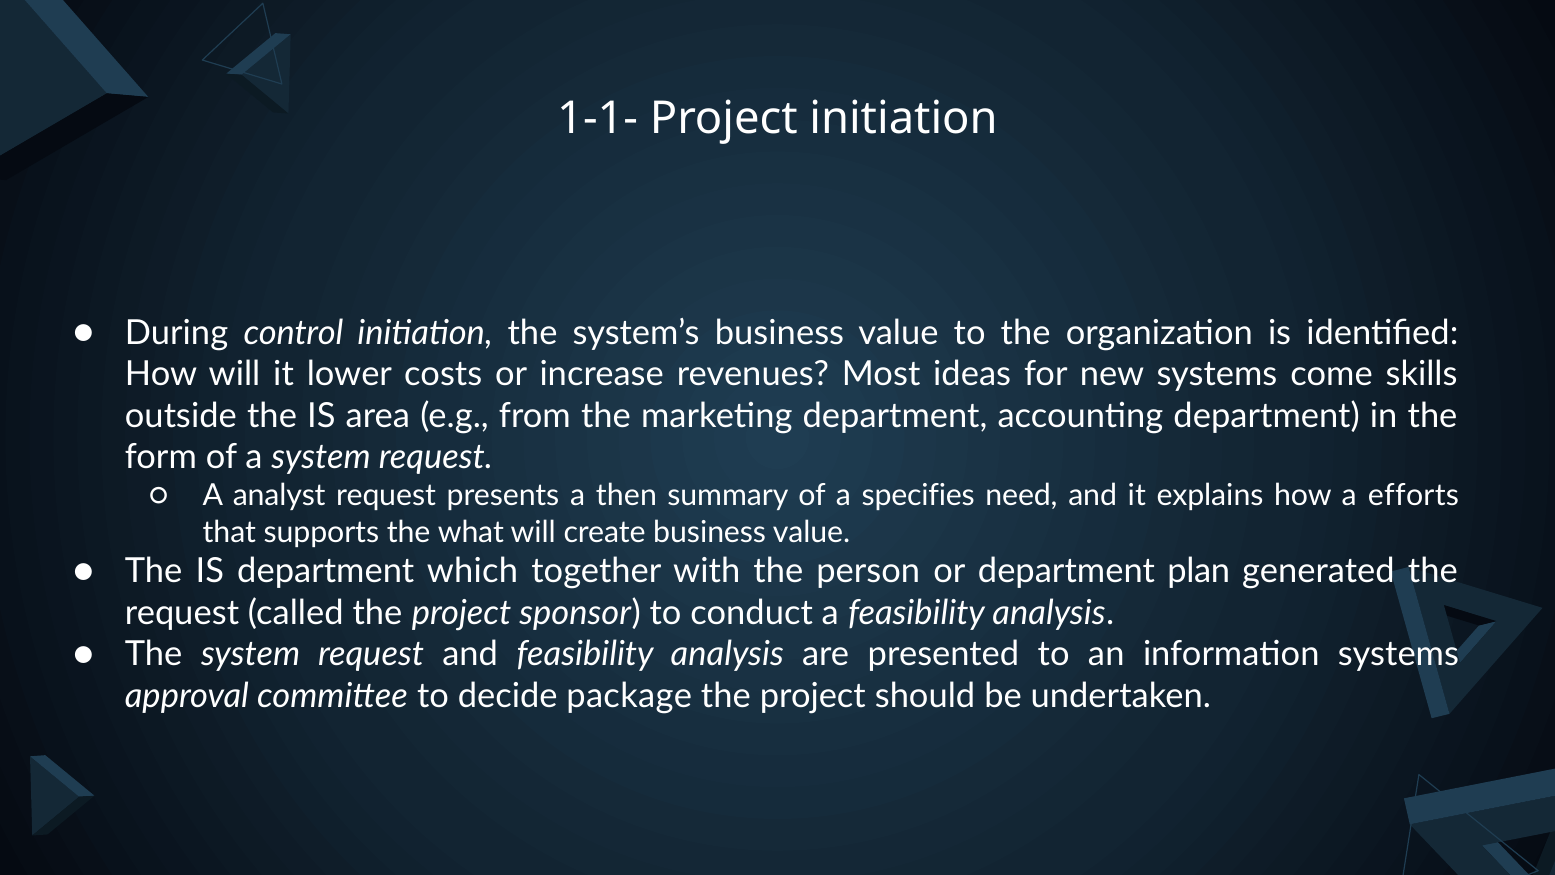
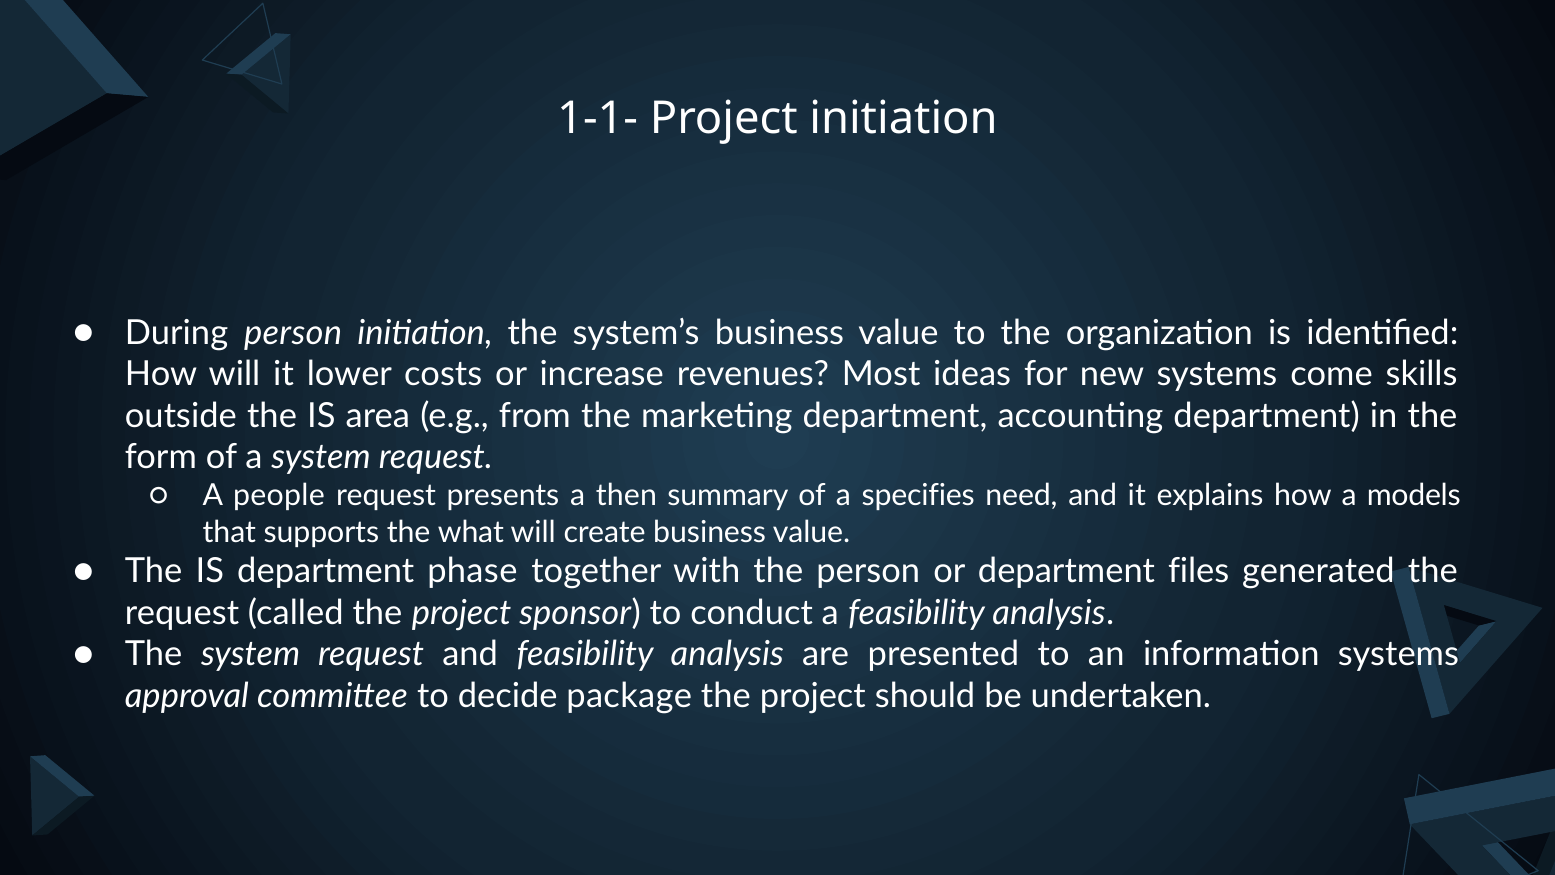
During control: control -> person
analyst: analyst -> people
efforts: efforts -> models
which: which -> phase
plan: plan -> files
